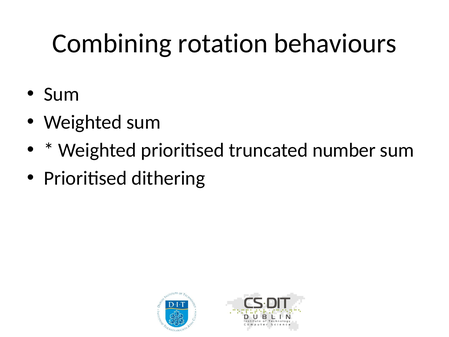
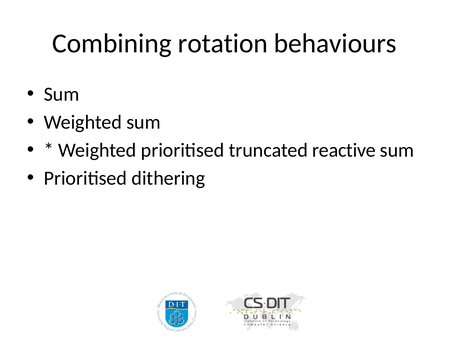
number: number -> reactive
